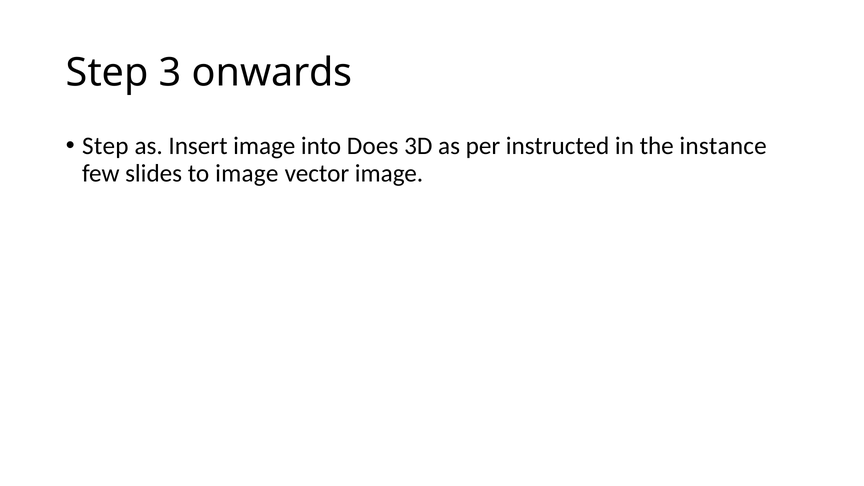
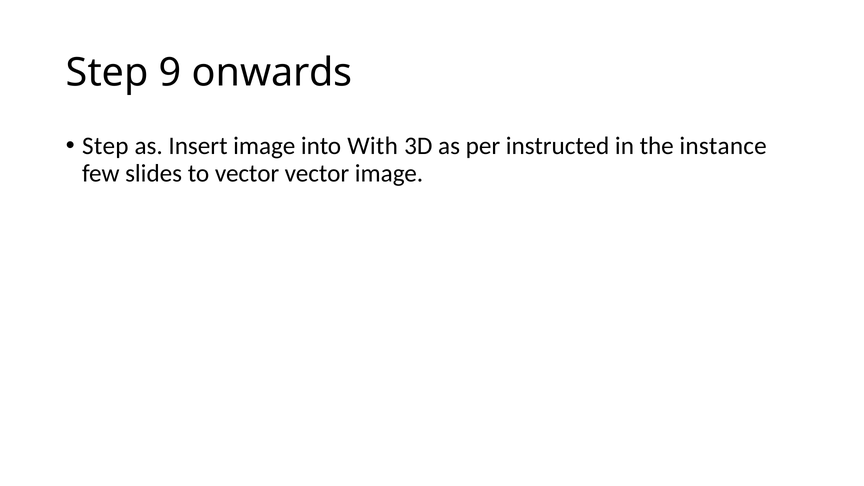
3: 3 -> 9
Does: Does -> With
to image: image -> vector
